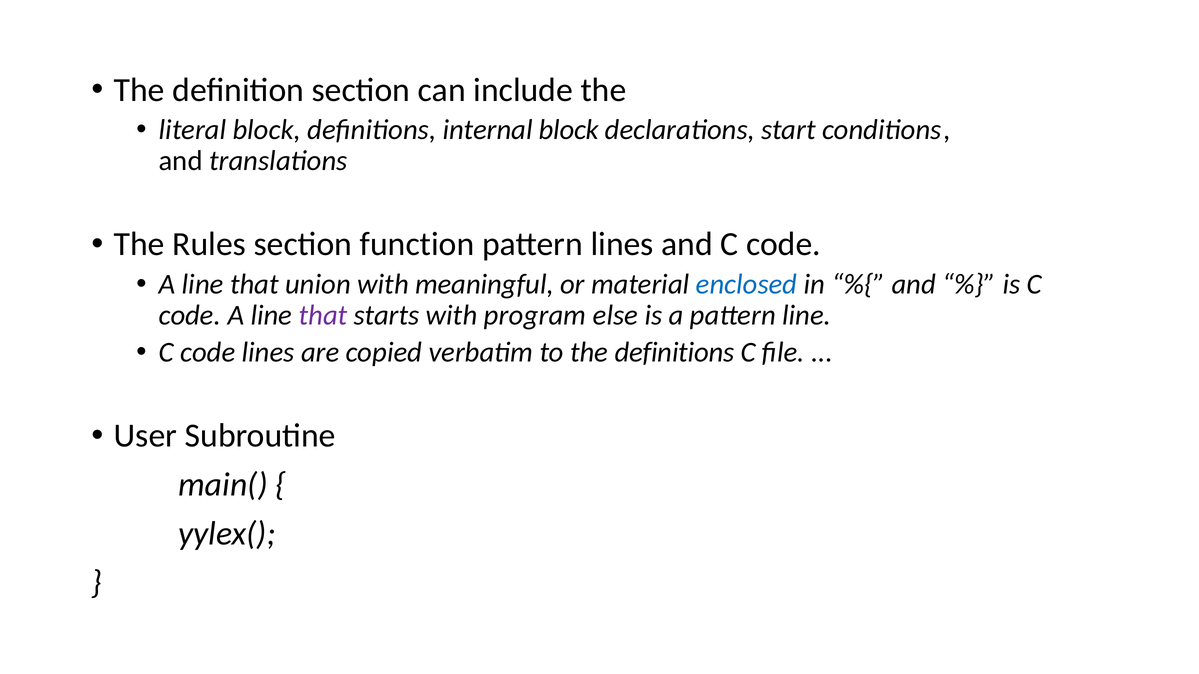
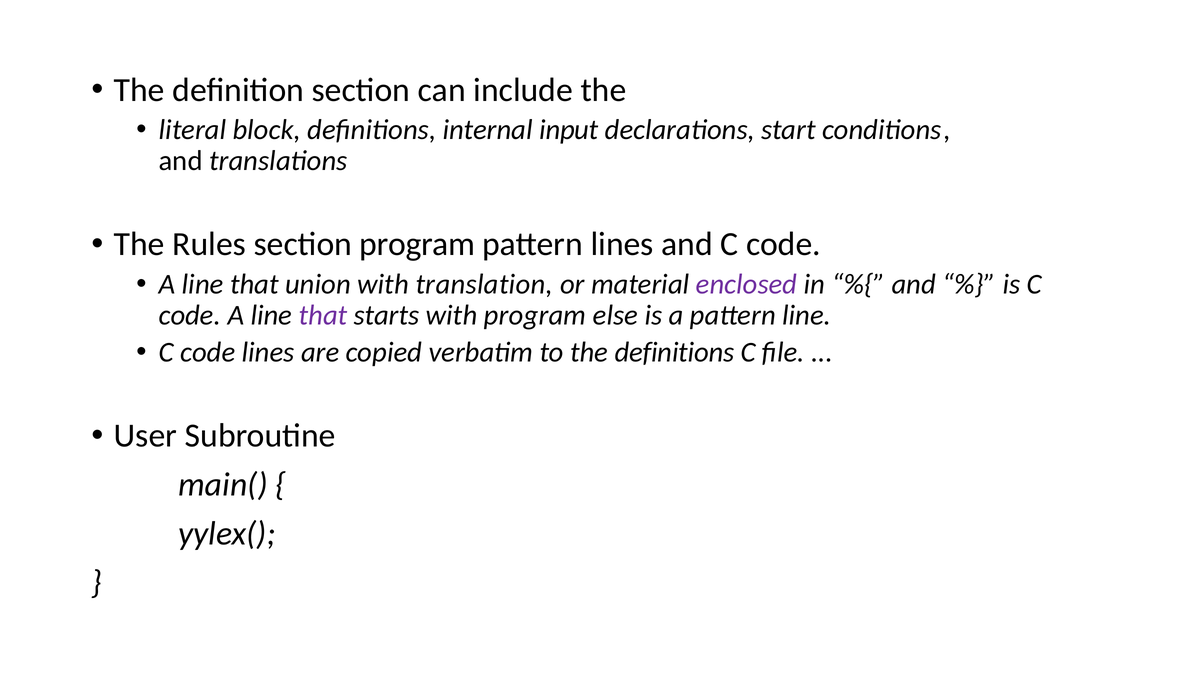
internal block: block -> input
section function: function -> program
meaningful: meaningful -> translation
enclosed colour: blue -> purple
